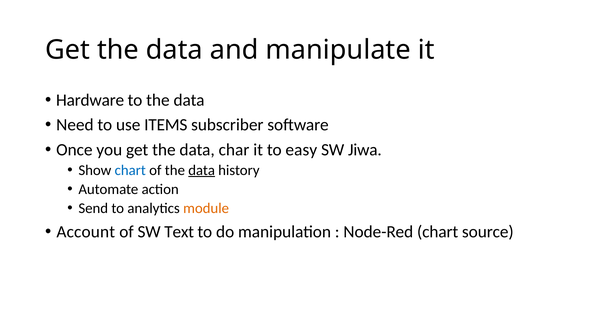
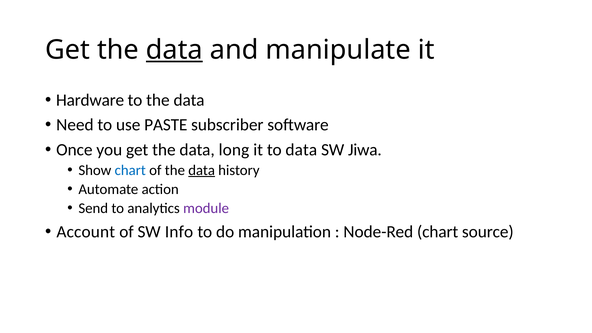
data at (174, 50) underline: none -> present
ITEMS: ITEMS -> PASTE
char: char -> long
to easy: easy -> data
module colour: orange -> purple
Text: Text -> Info
